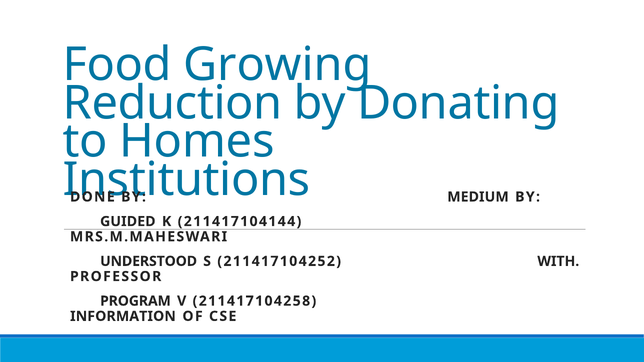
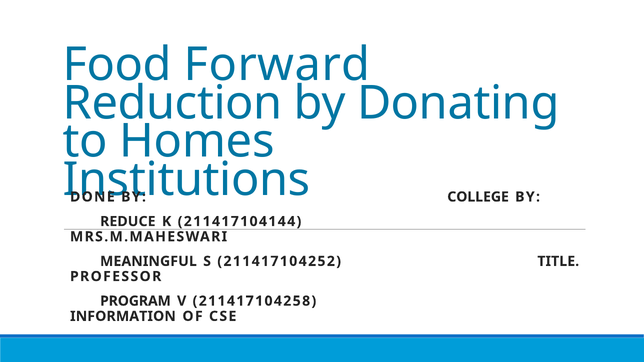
Growing: Growing -> Forward
MEDIUM: MEDIUM -> COLLEGE
GUIDED: GUIDED -> REDUCE
UNDERSTOOD: UNDERSTOOD -> MEANINGFUL
WITH: WITH -> TITLE
